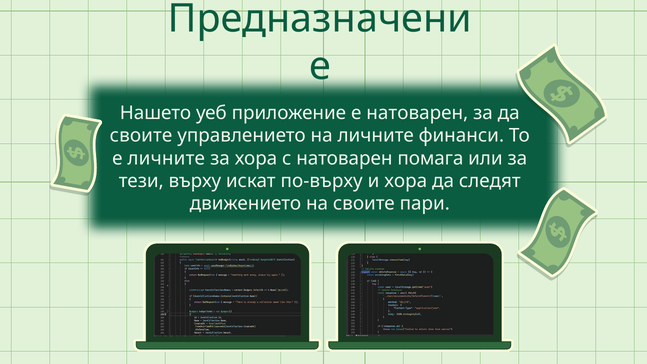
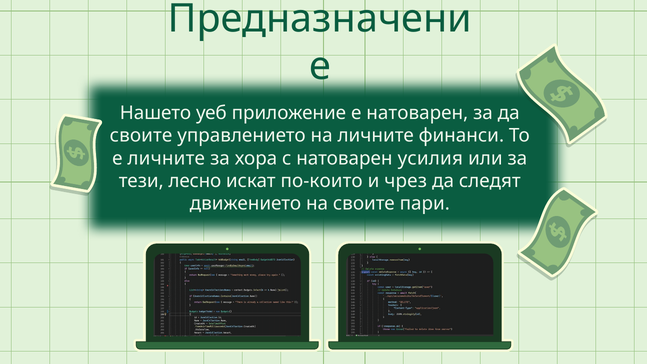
помага: помага -> усилия
върху: върху -> лесно
по-върху: по-върху -> по-които
и хора: хора -> чрез
